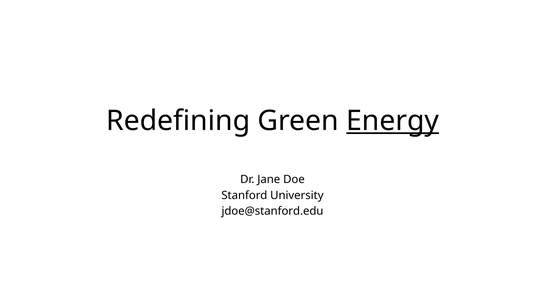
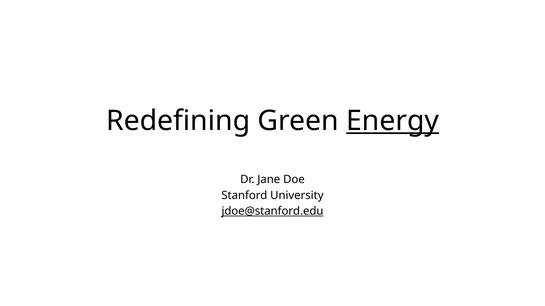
jdoe@stanford.edu underline: none -> present
